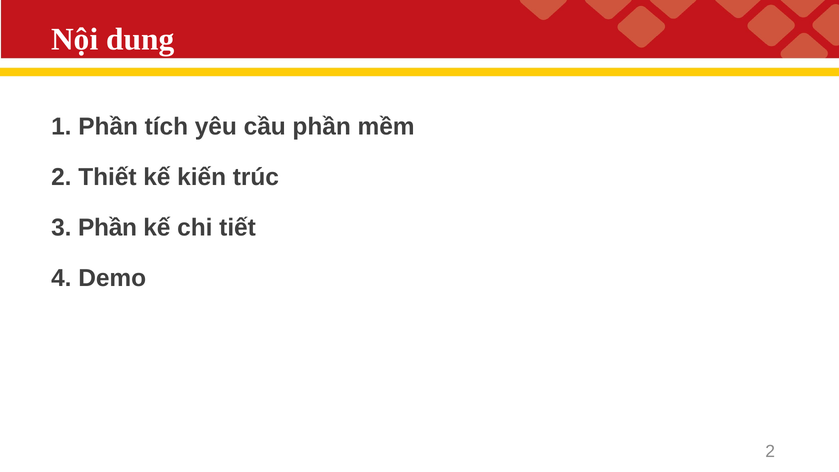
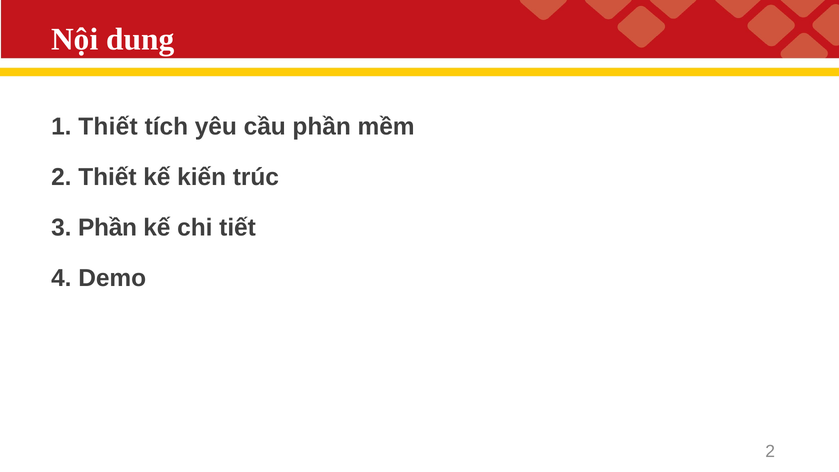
1 Phần: Phần -> Thiết
